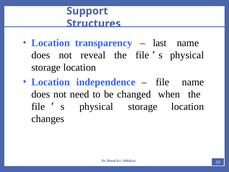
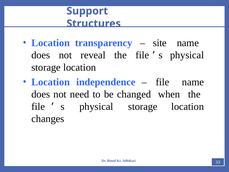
last: last -> site
